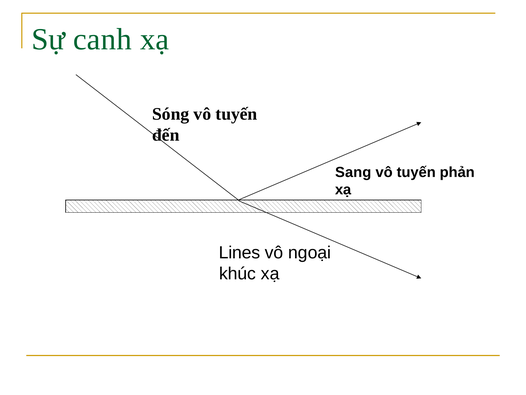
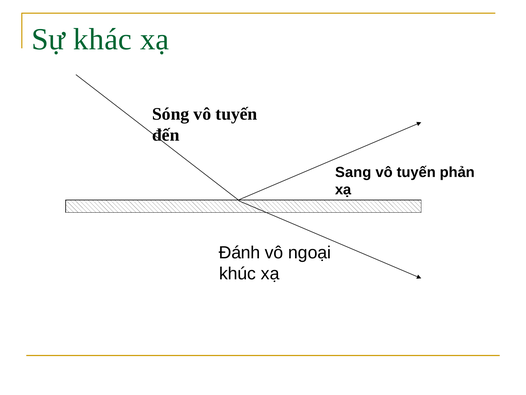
canh: canh -> khác
Lines: Lines -> Đánh
